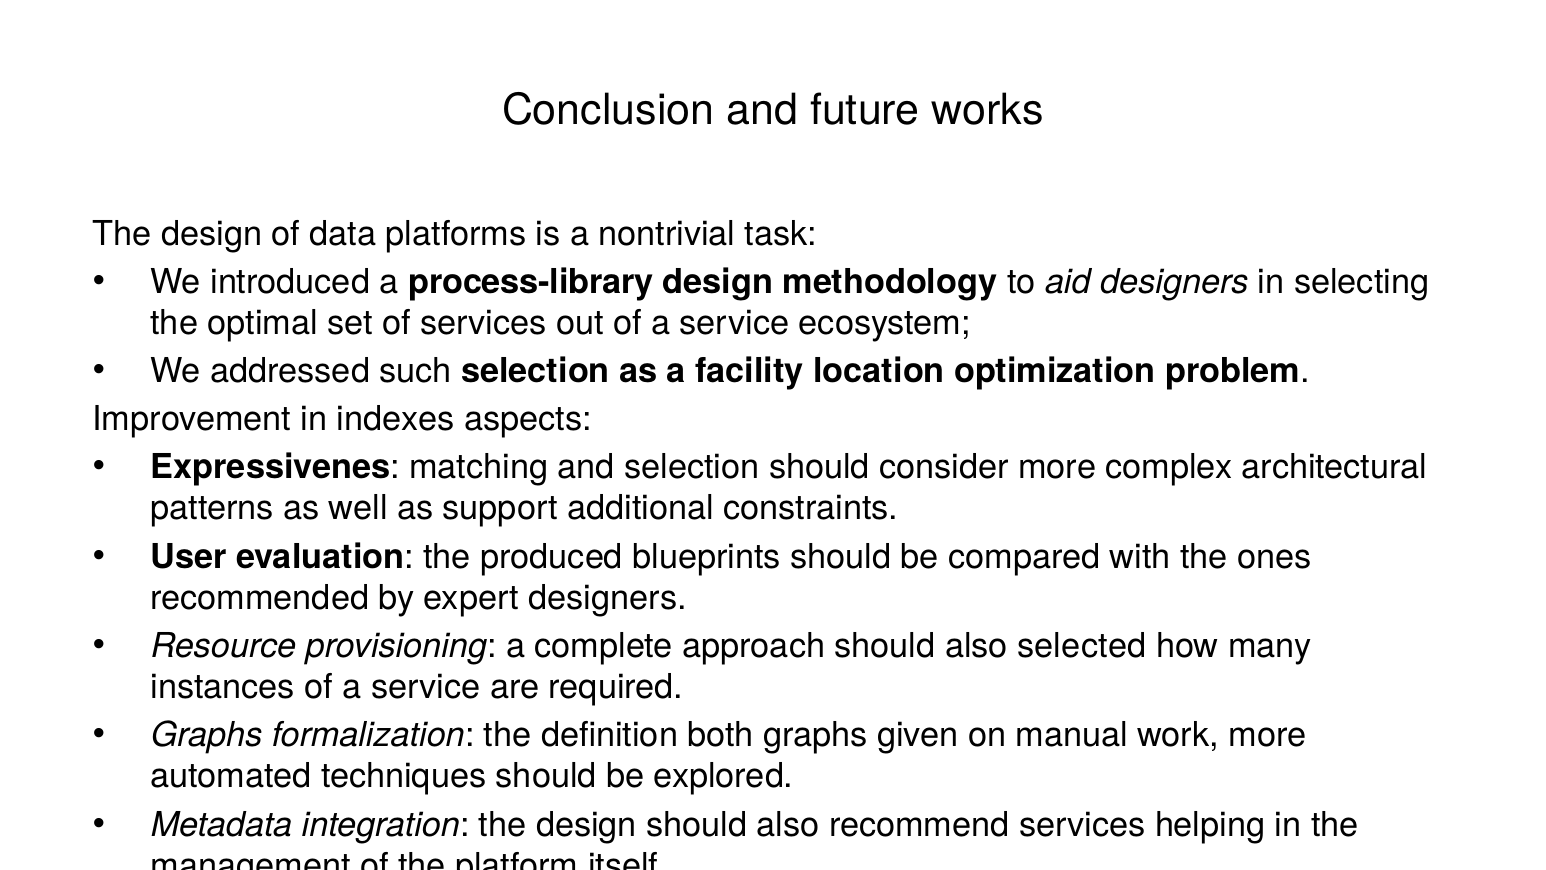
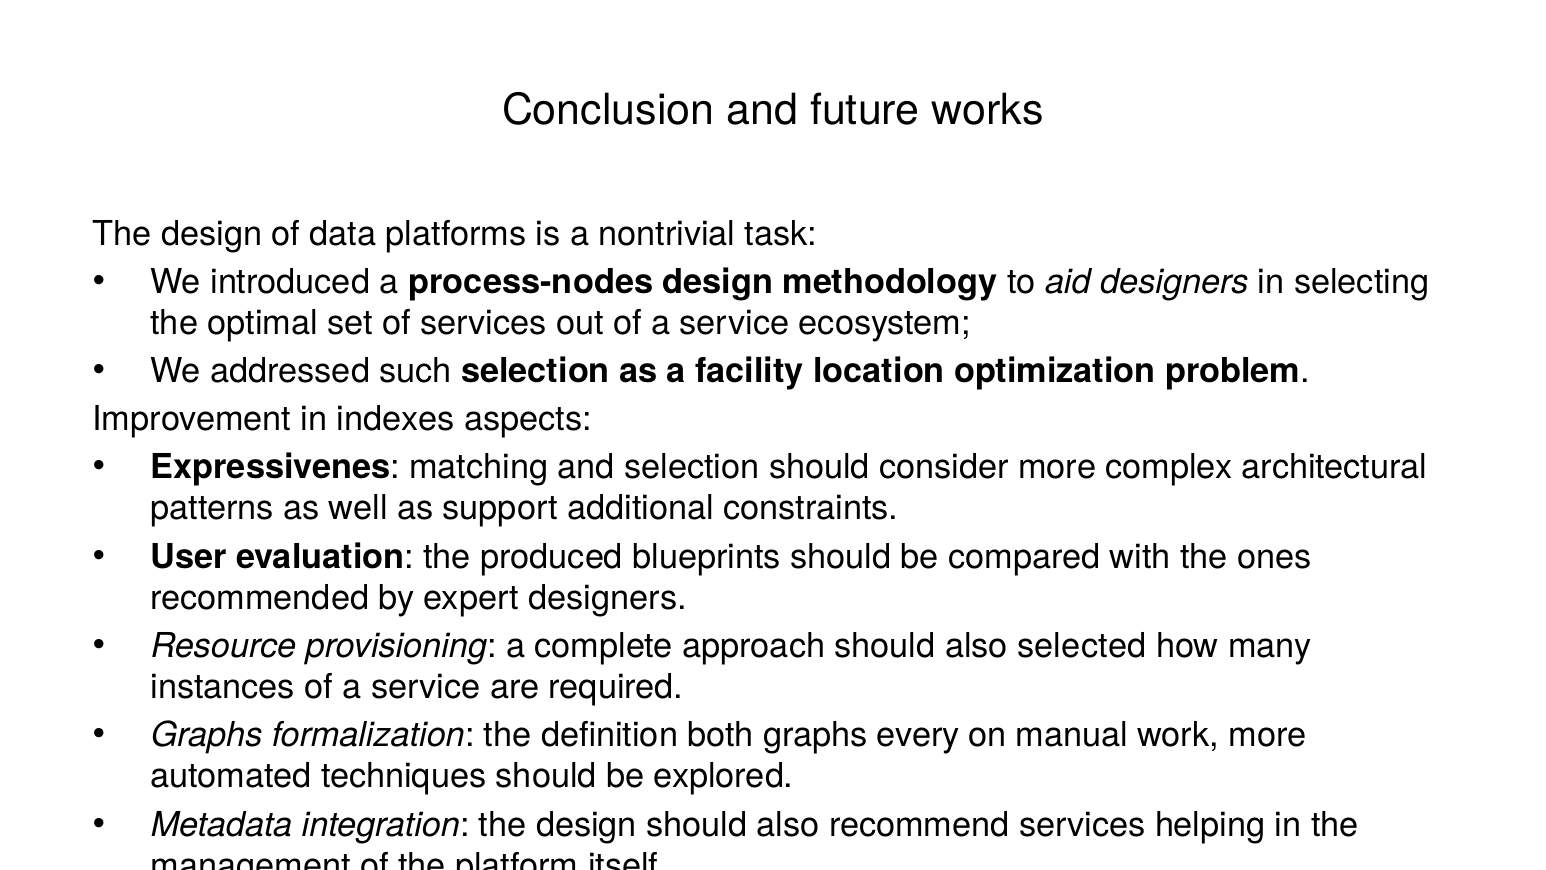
process-library: process-library -> process-nodes
given: given -> every
